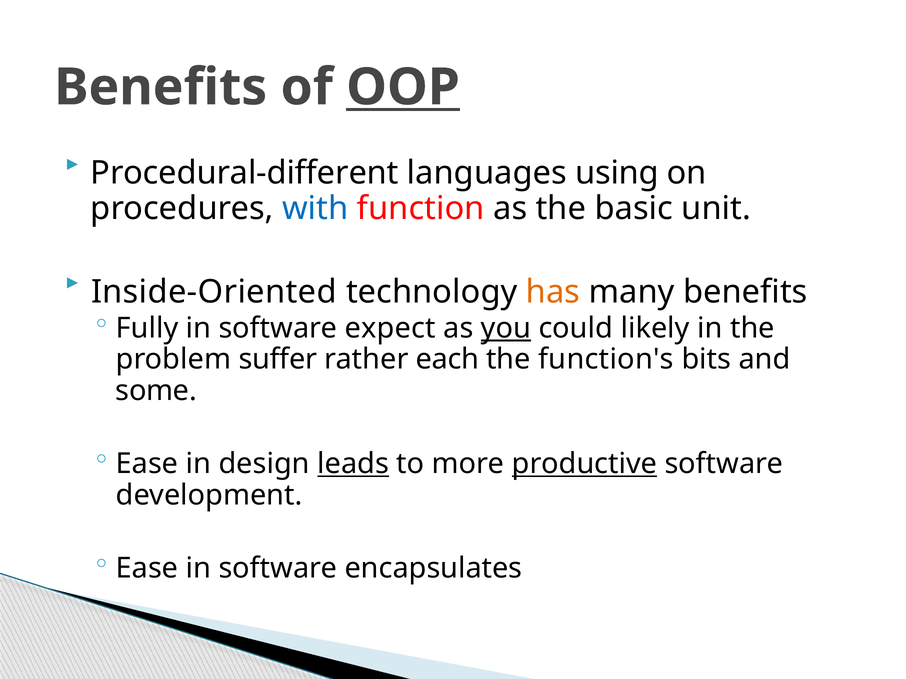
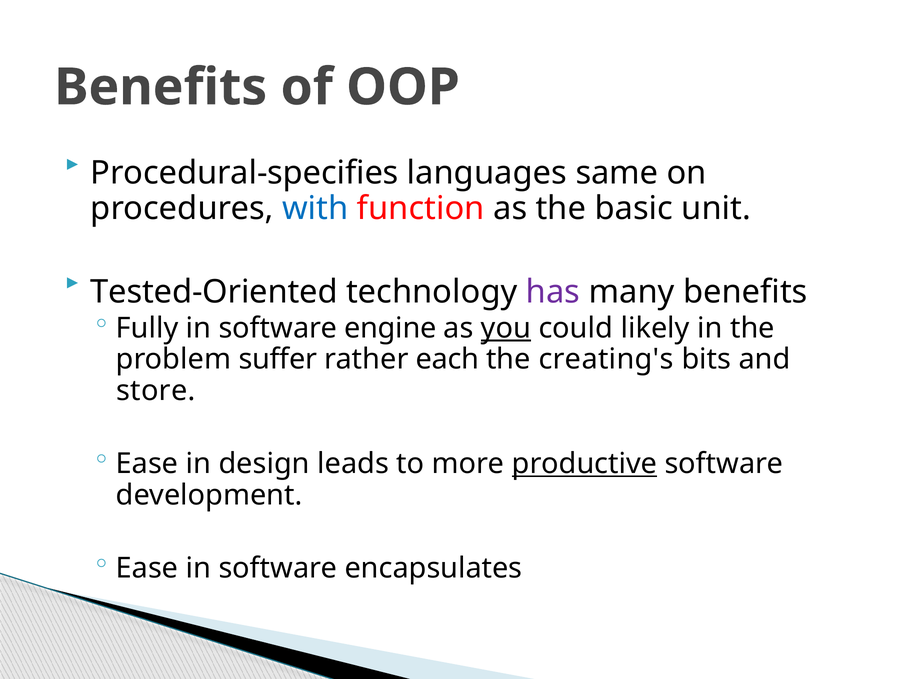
OOP underline: present -> none
Procedural-different: Procedural-different -> Procedural-specifies
using: using -> same
Inside-Oriented: Inside-Oriented -> Tested-Oriented
has colour: orange -> purple
expect: expect -> engine
function's: function's -> creating's
some: some -> store
leads underline: present -> none
